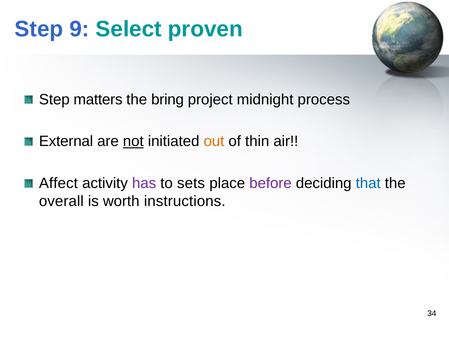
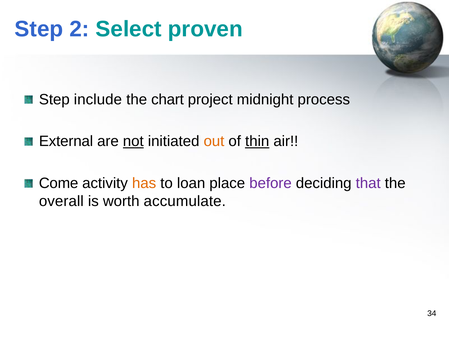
9: 9 -> 2
matters: matters -> include
bring: bring -> chart
thin underline: none -> present
Affect: Affect -> Come
has colour: purple -> orange
sets: sets -> loan
that colour: blue -> purple
instructions: instructions -> accumulate
